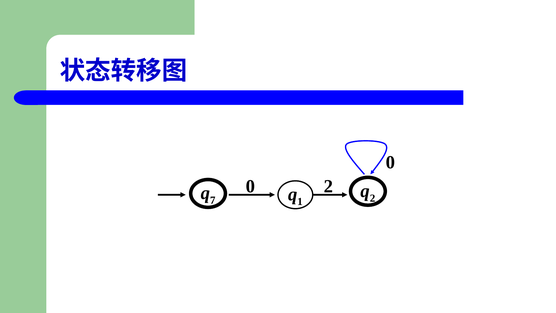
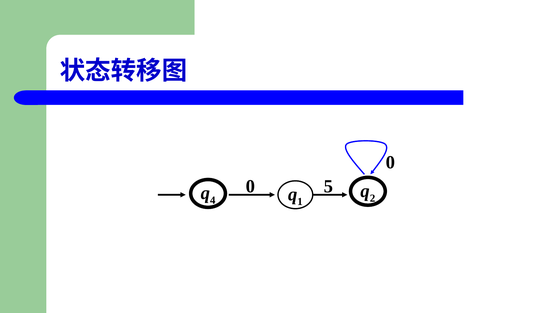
0 2: 2 -> 5
7: 7 -> 4
